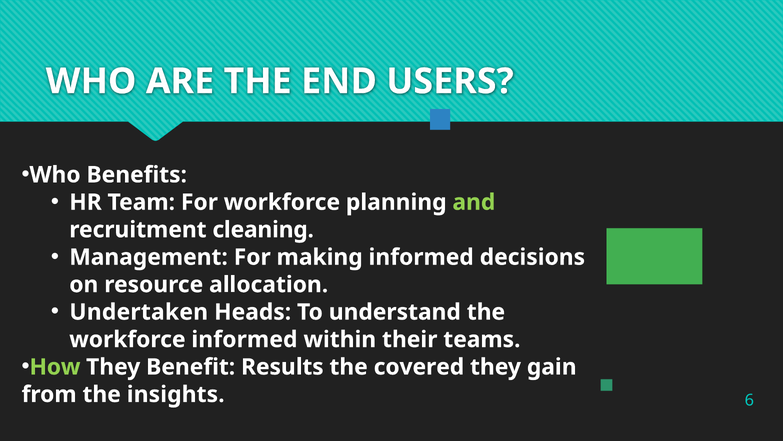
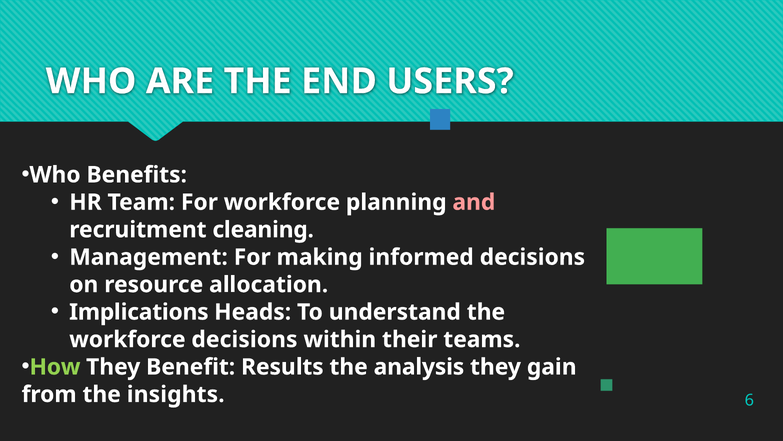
and colour: light green -> pink
Undertaken: Undertaken -> Implications
workforce informed: informed -> decisions
covered: covered -> analysis
